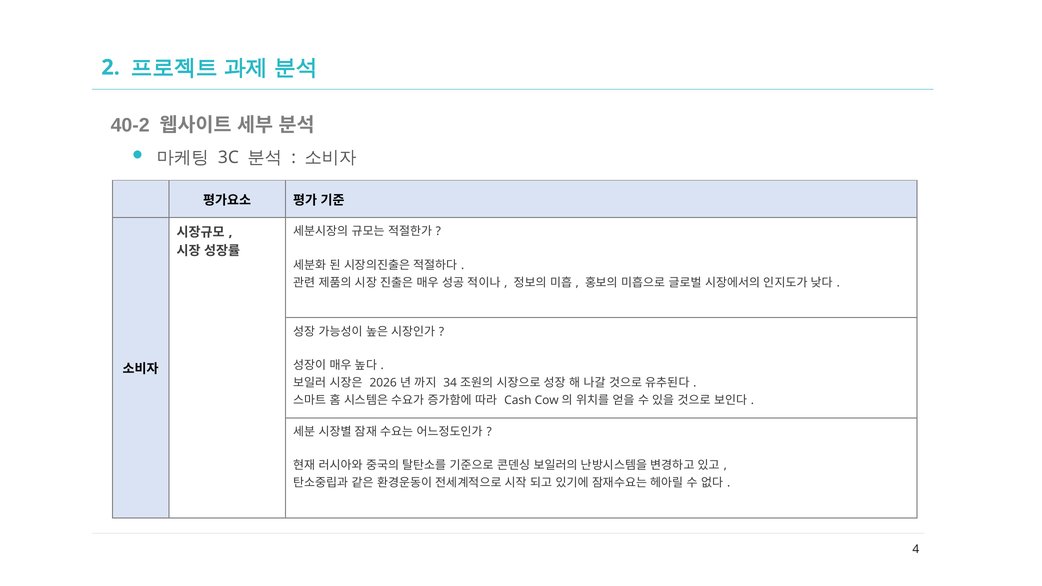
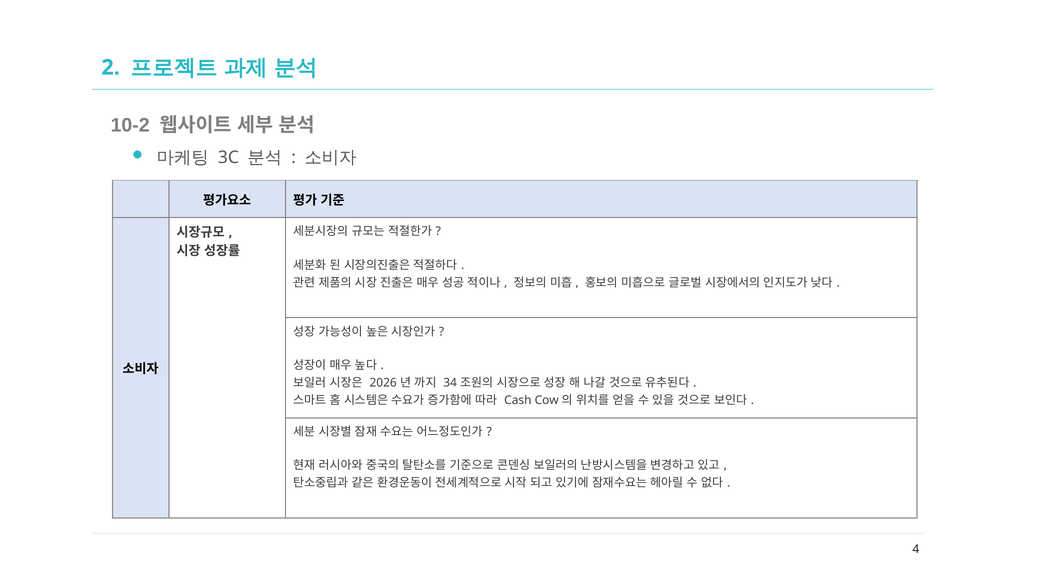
40-2: 40-2 -> 10-2
